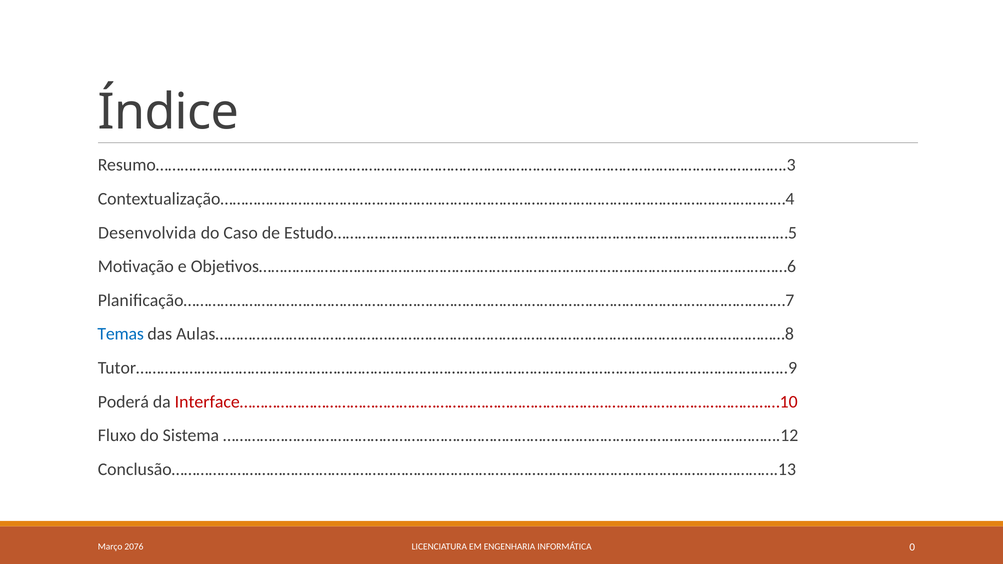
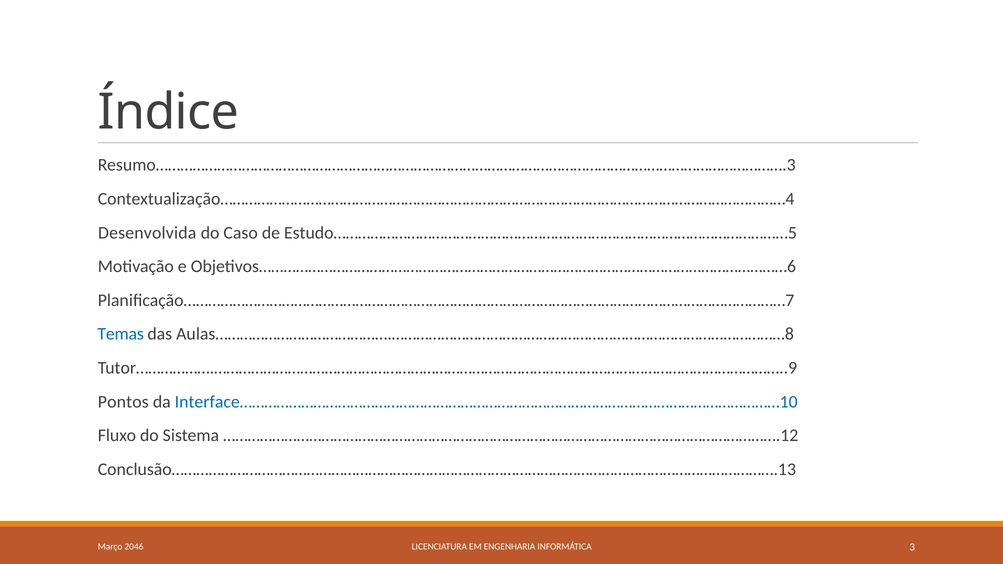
Poderá: Poderá -> Pontos
Interface……………………………………………………………………………………………………………………10 colour: red -> blue
2076: 2076 -> 2046
0: 0 -> 3
